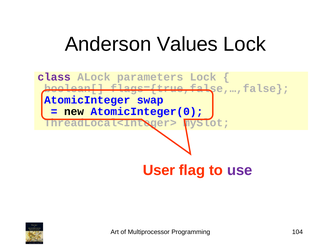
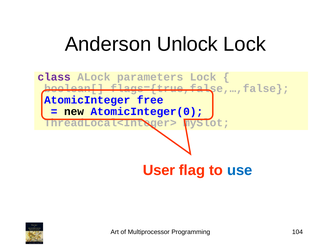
Values: Values -> Unlock
swap: swap -> free
use colour: purple -> blue
